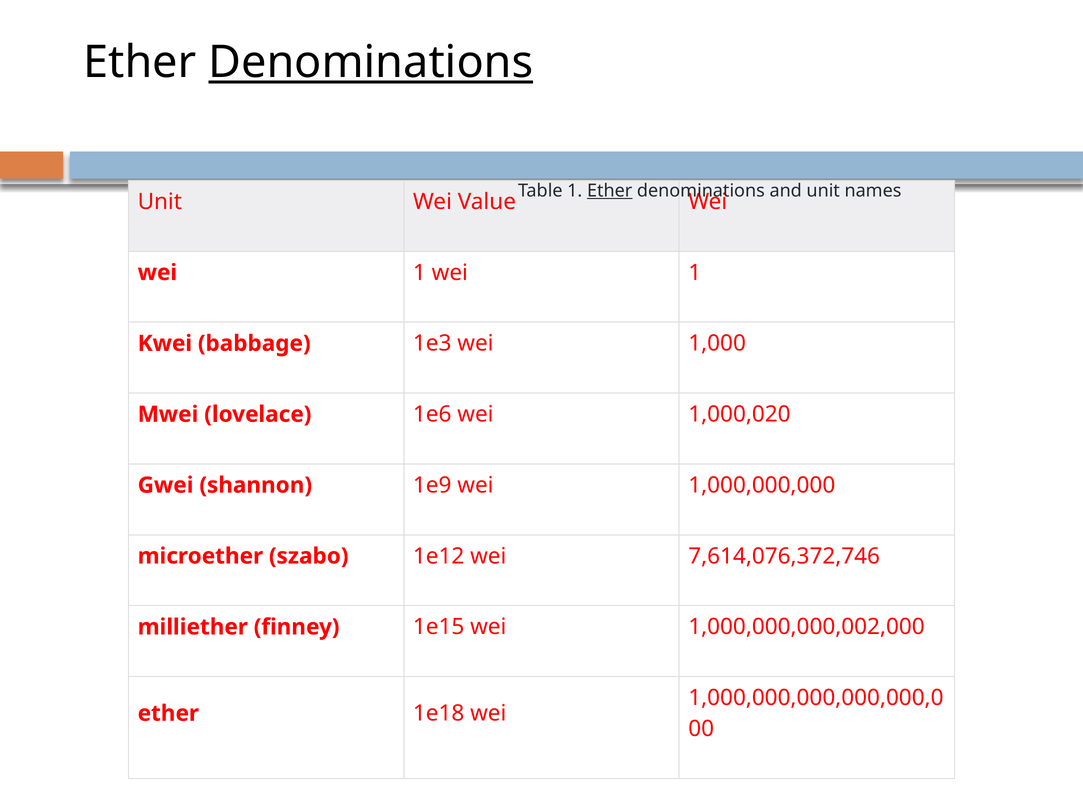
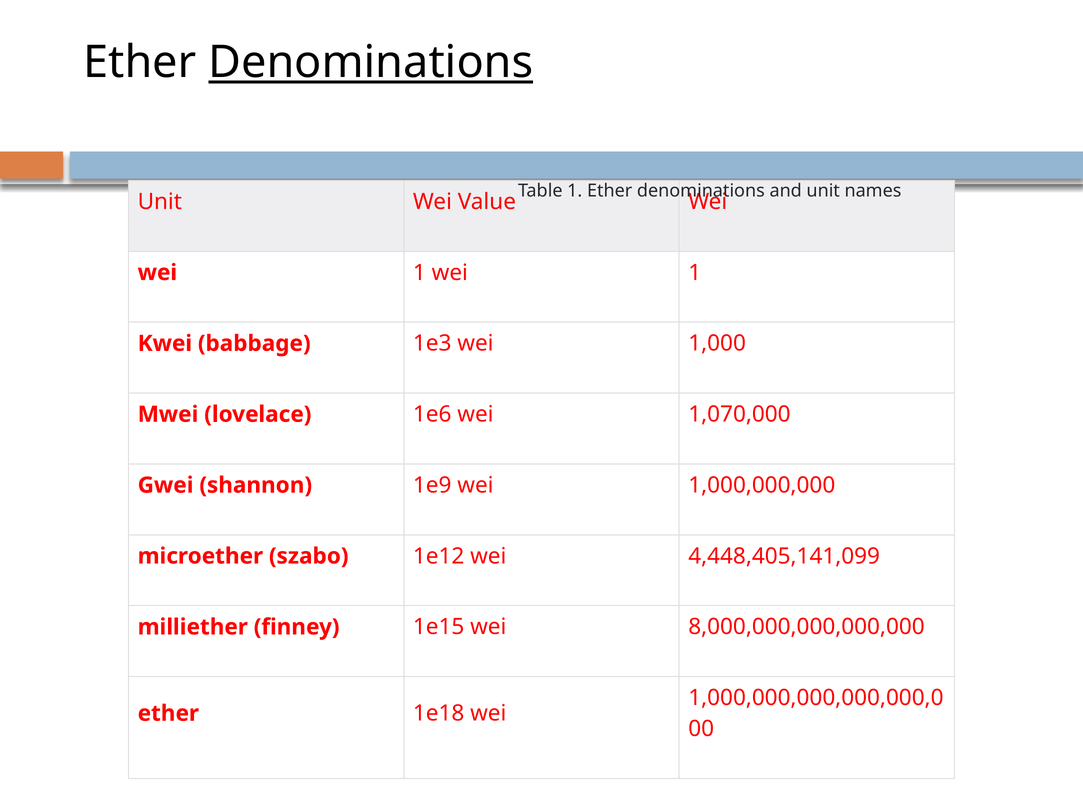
Ether at (610, 191) underline: present -> none
1,000,020: 1,000,020 -> 1,070,000
7,614,076,372,746: 7,614,076,372,746 -> 4,448,405,141,099
1,000,000,000,002,000: 1,000,000,000,002,000 -> 8,000,000,000,000,000
